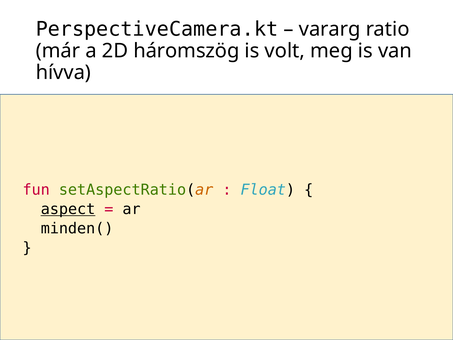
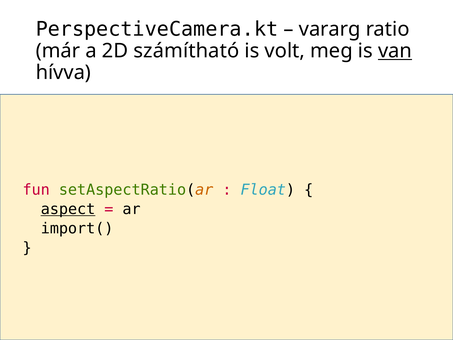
háromszög: háromszög -> számítható
van underline: none -> present
minden(: minden( -> import(
